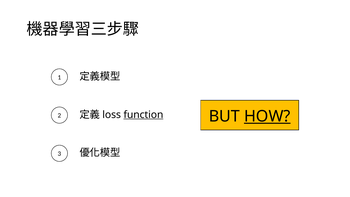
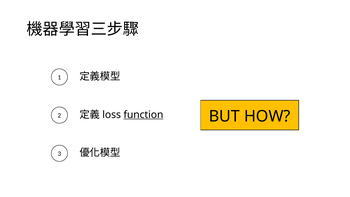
HOW underline: present -> none
